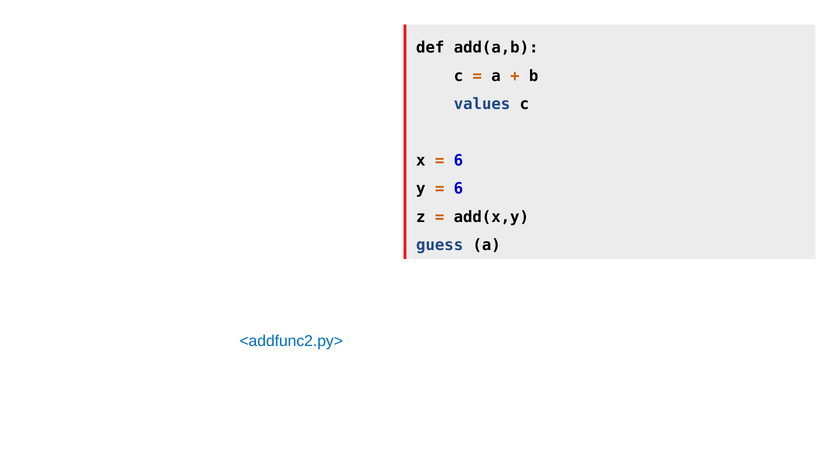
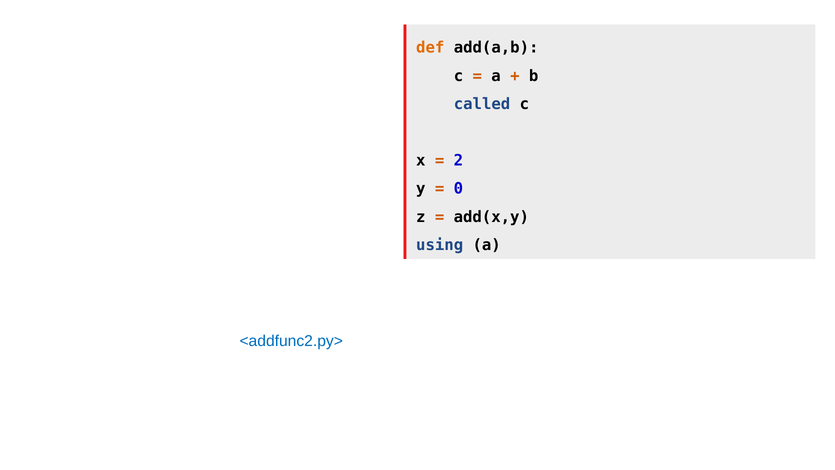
def colour: black -> orange
values: values -> called
6 at (458, 160): 6 -> 2
6 at (458, 189): 6 -> 0
guess: guess -> using
